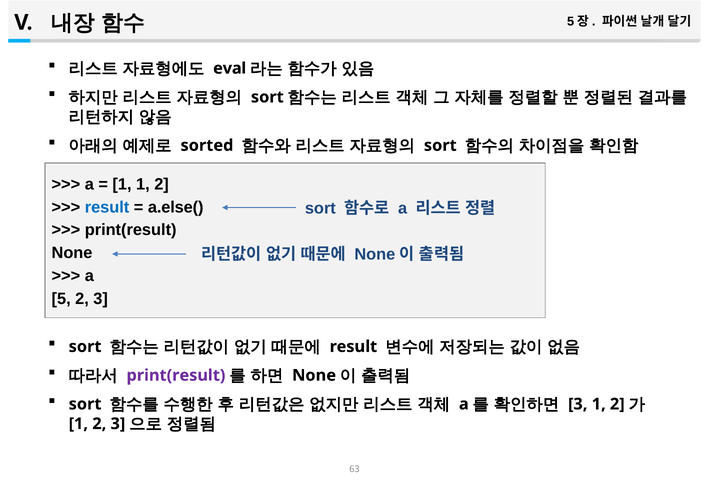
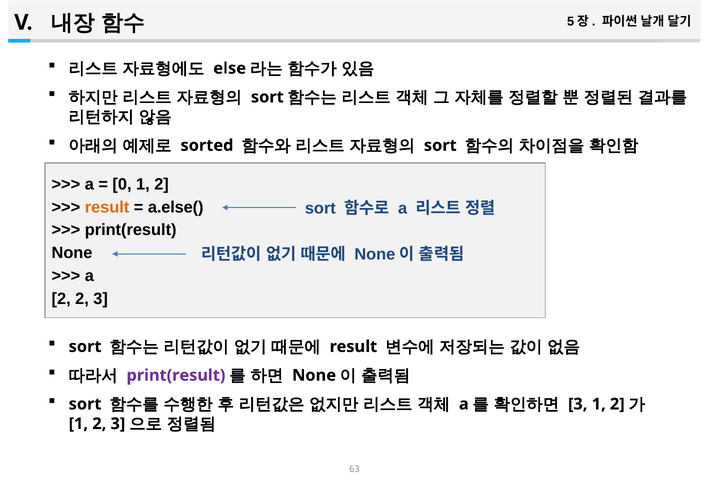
eval: eval -> else
1 at (122, 184): 1 -> 0
result at (107, 207) colour: blue -> orange
5 at (61, 299): 5 -> 2
